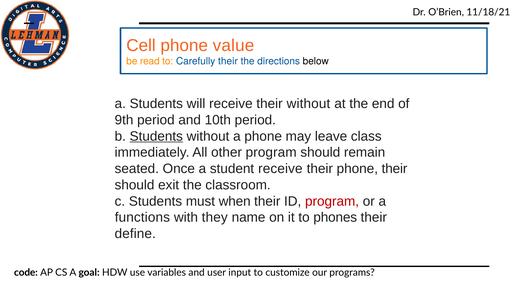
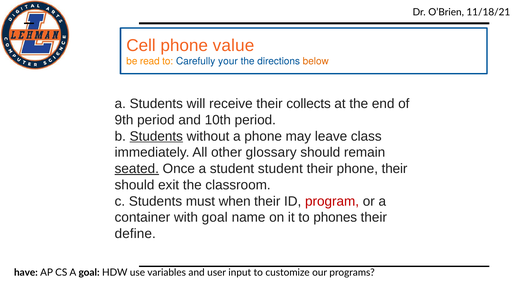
Carefully their: their -> your
below colour: black -> orange
their without: without -> collects
other program: program -> glossary
seated underline: none -> present
student receive: receive -> student
functions: functions -> container
with they: they -> goal
code: code -> have
